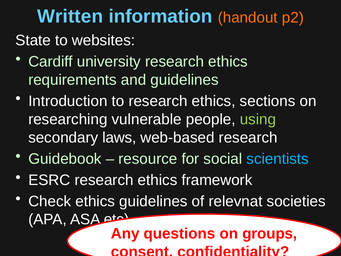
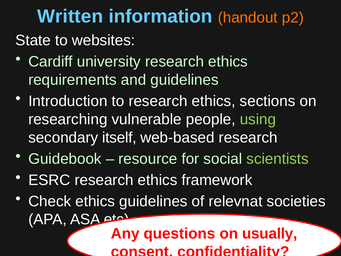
laws: laws -> itself
scientists colour: light blue -> light green
groups: groups -> usually
